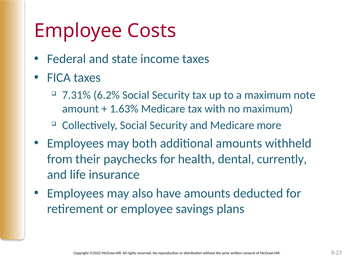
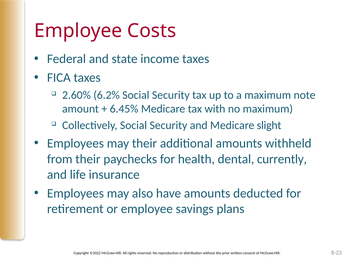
7.31%: 7.31% -> 2.60%
1.63%: 1.63% -> 6.45%
more: more -> slight
may both: both -> their
